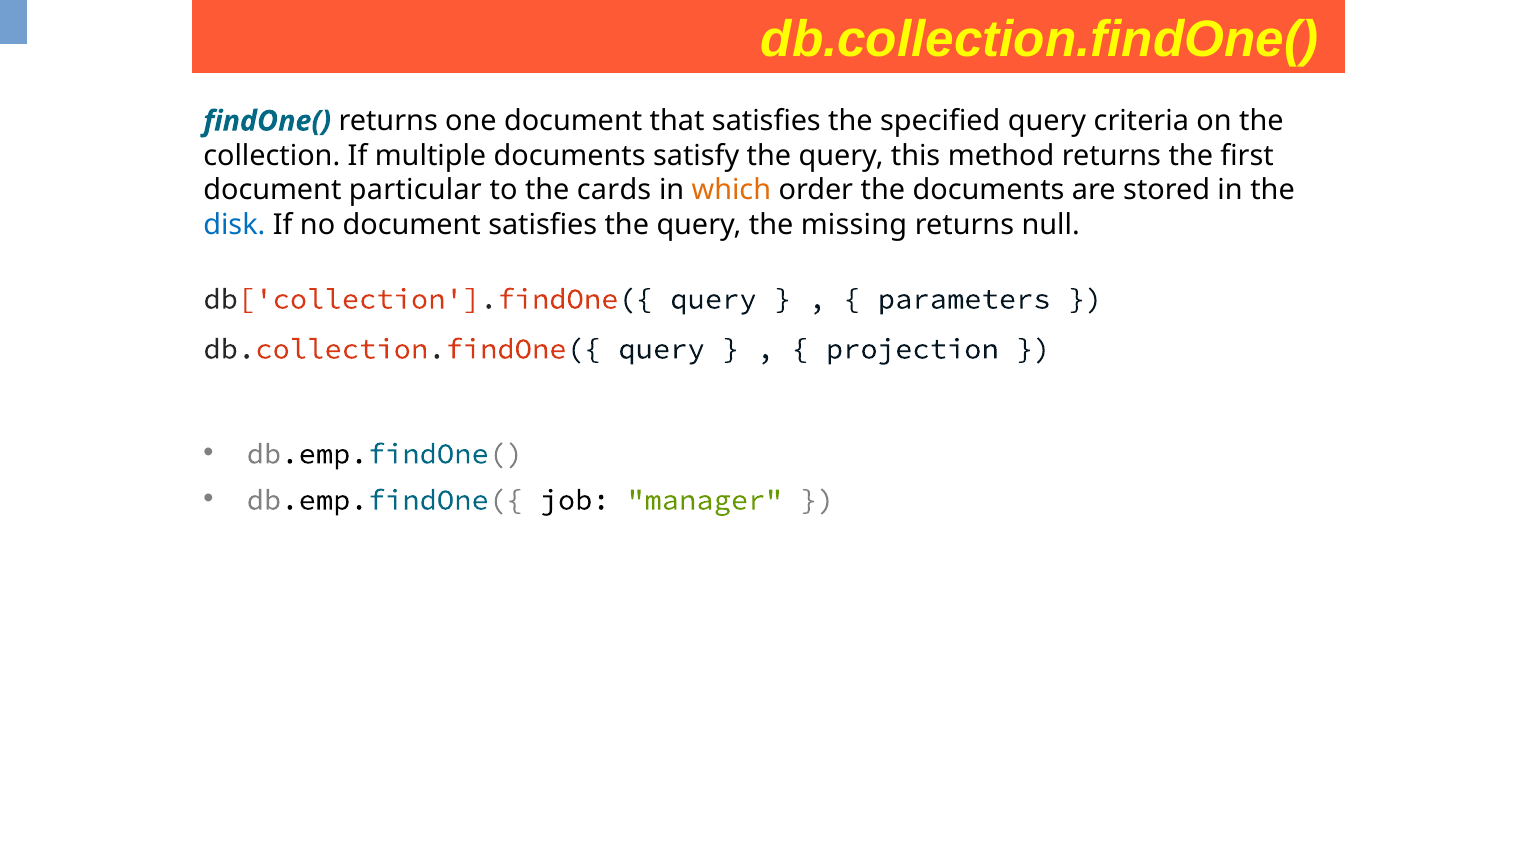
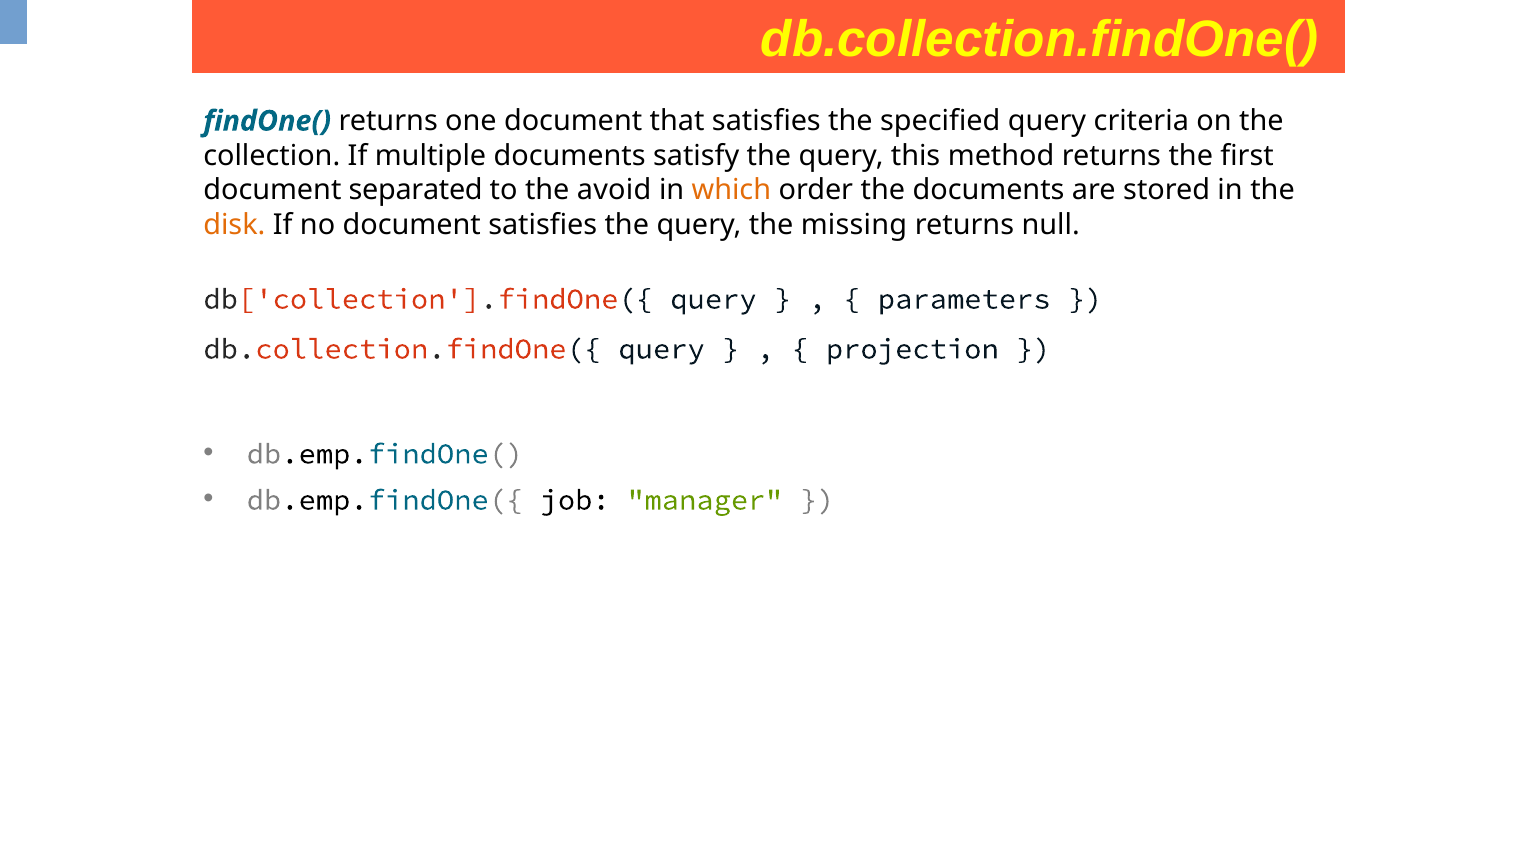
particular: particular -> separated
cards: cards -> avoid
disk colour: blue -> orange
